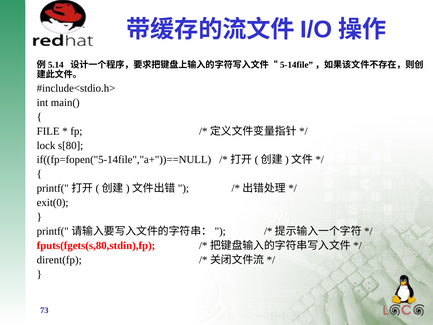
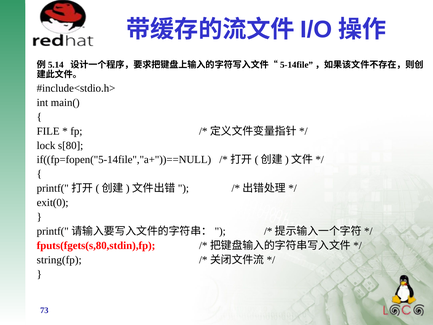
dirent(fp: dirent(fp -> string(fp
